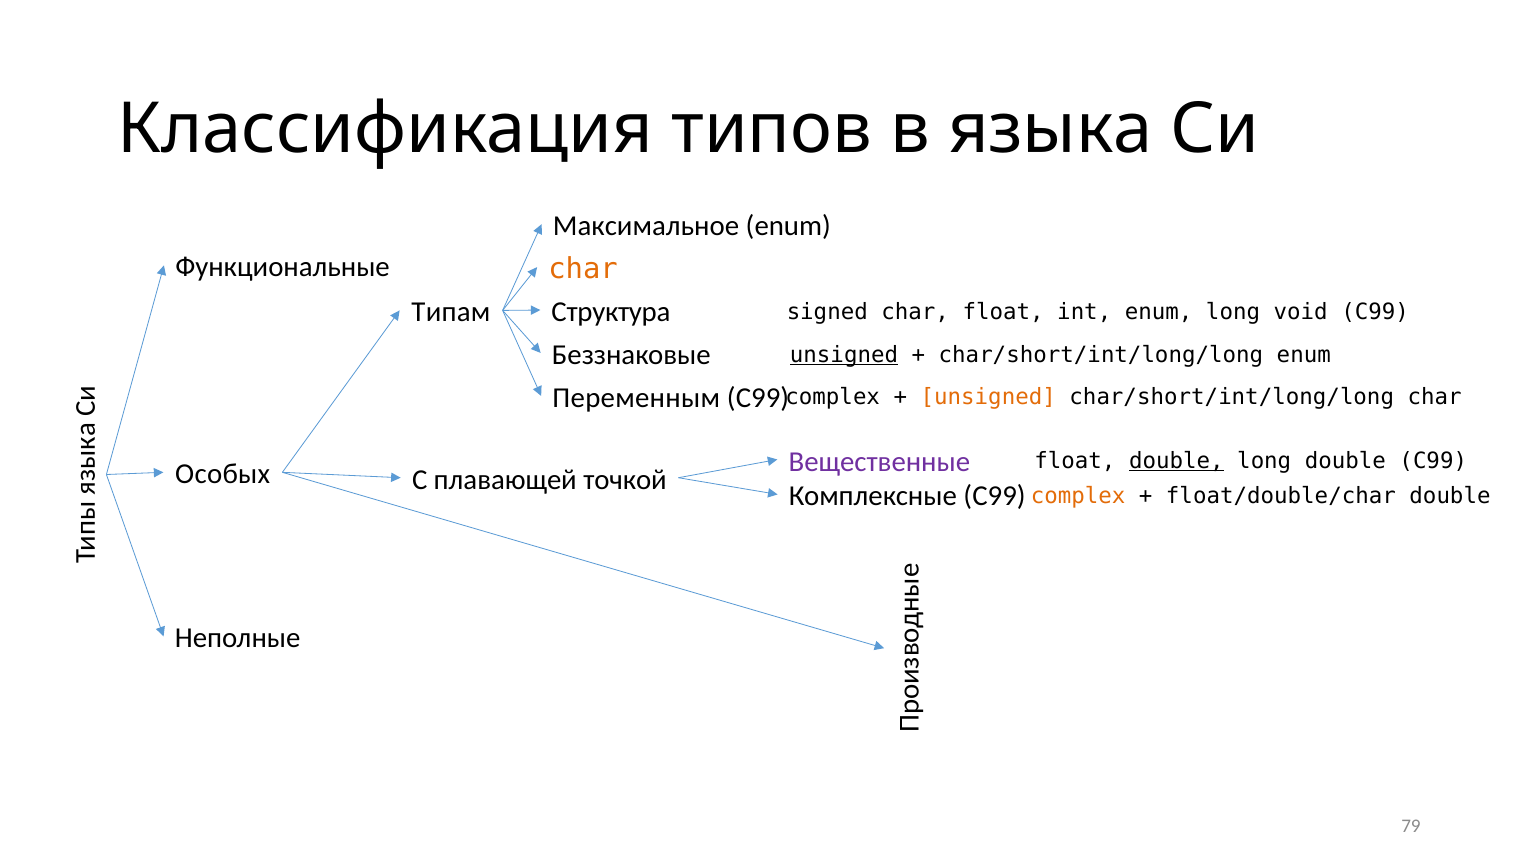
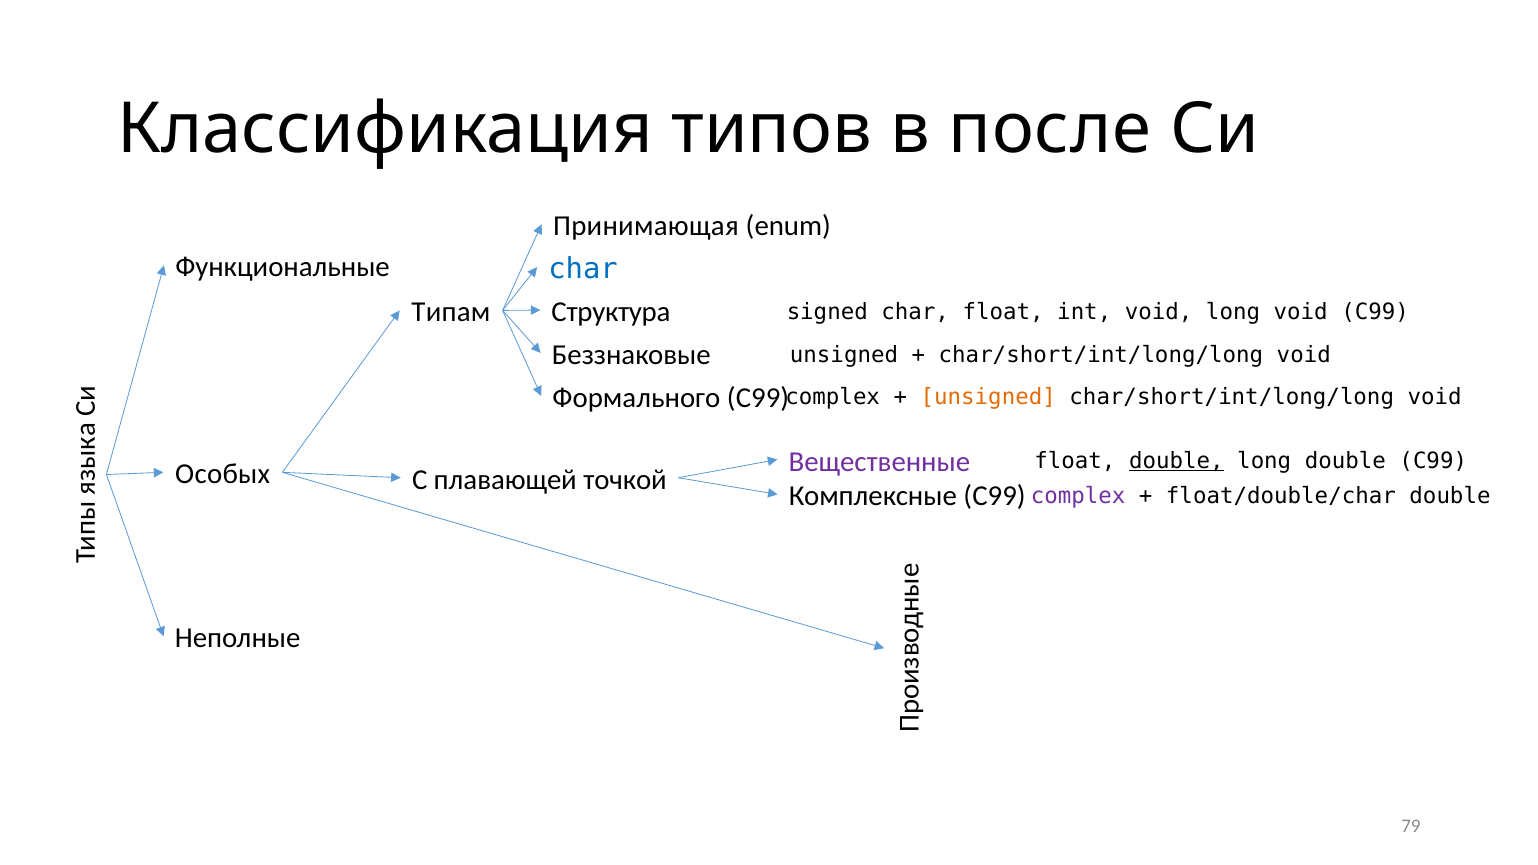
языка: языка -> после
Максимальное: Максимальное -> Принимающая
char at (583, 269) colour: orange -> blue
int enum: enum -> void
unsigned at (844, 355) underline: present -> none
enum at (1304, 355): enum -> void
Переменным: Переменным -> Формального
char at (1435, 398): char -> void
complex colour: orange -> purple
